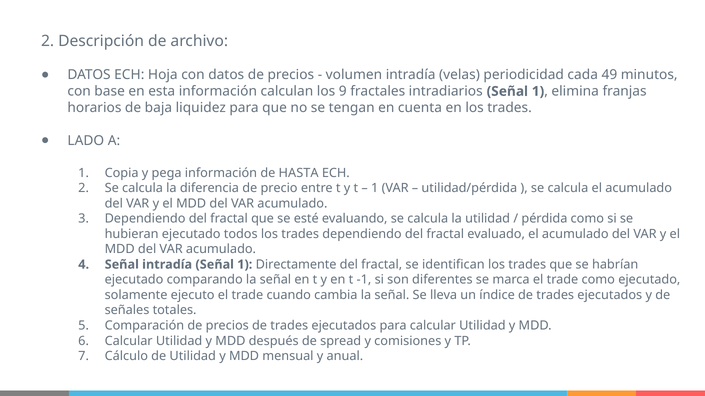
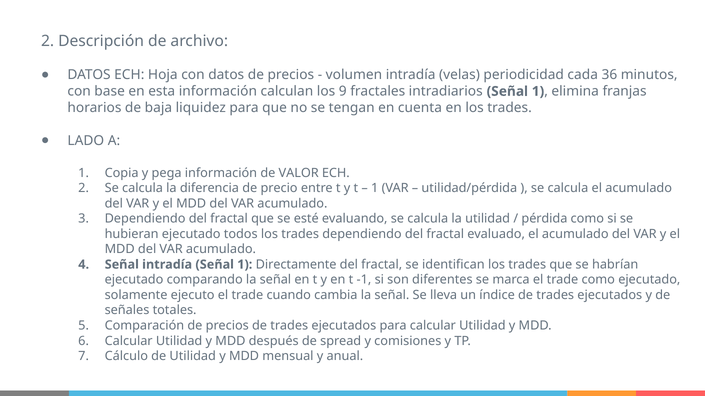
49: 49 -> 36
HASTA: HASTA -> VALOR
